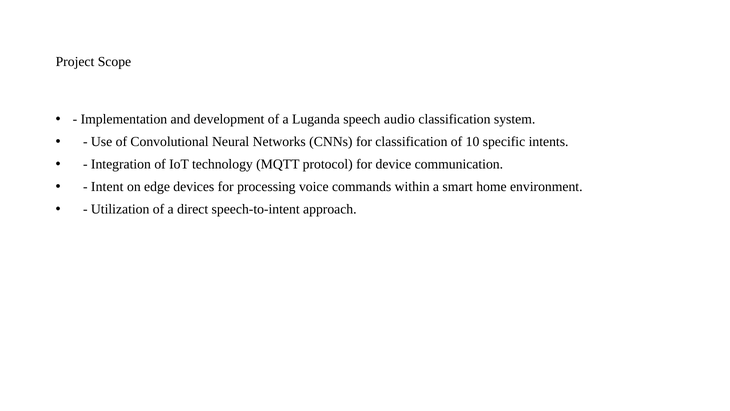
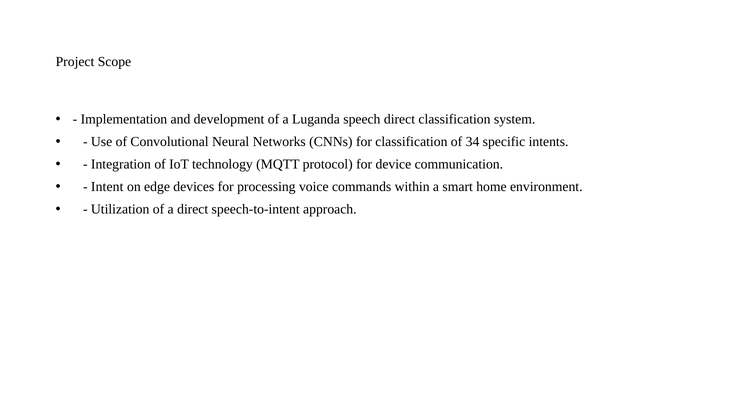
speech audio: audio -> direct
10: 10 -> 34
